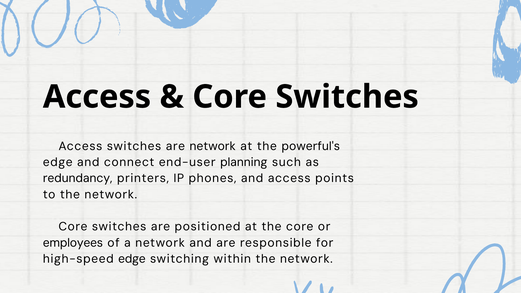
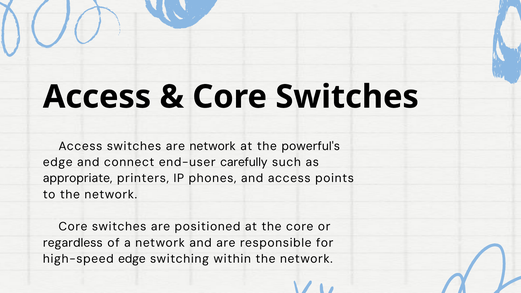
planning: planning -> carefully
redundancy: redundancy -> appropriate
employees: employees -> regardless
